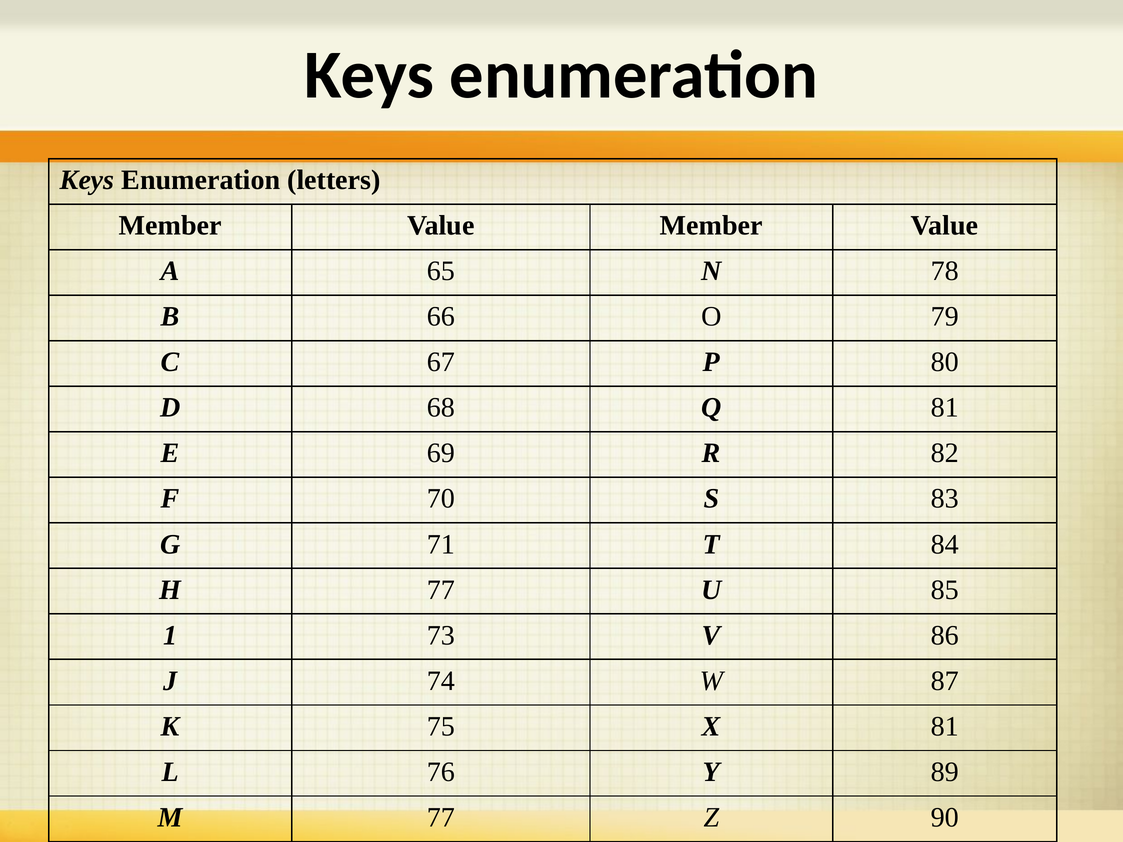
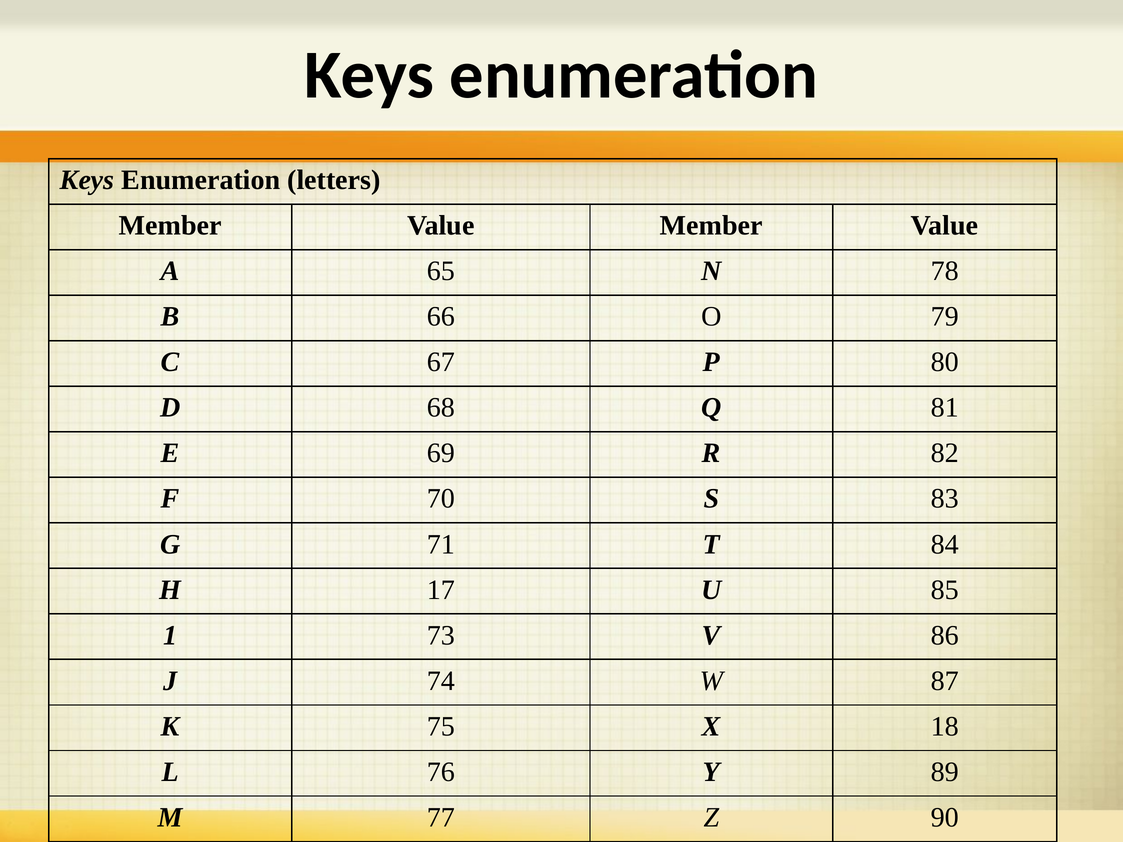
H 77: 77 -> 17
X 81: 81 -> 18
